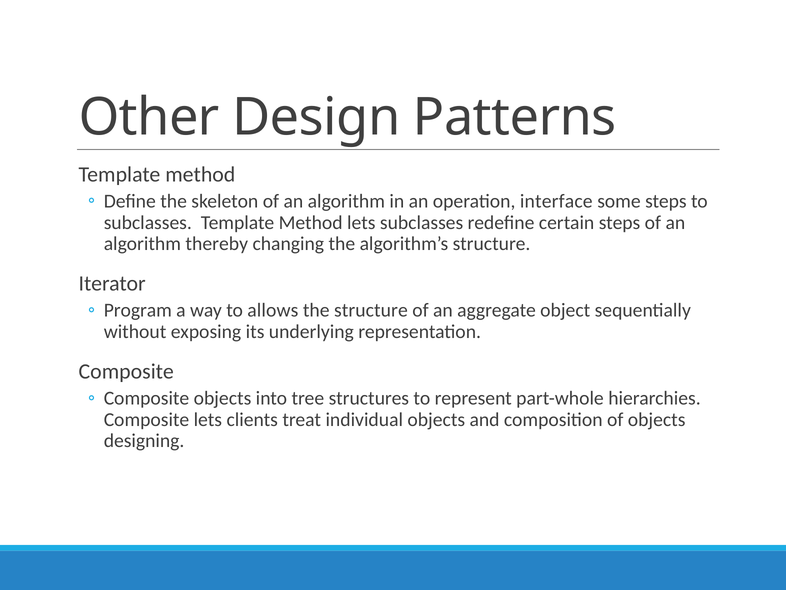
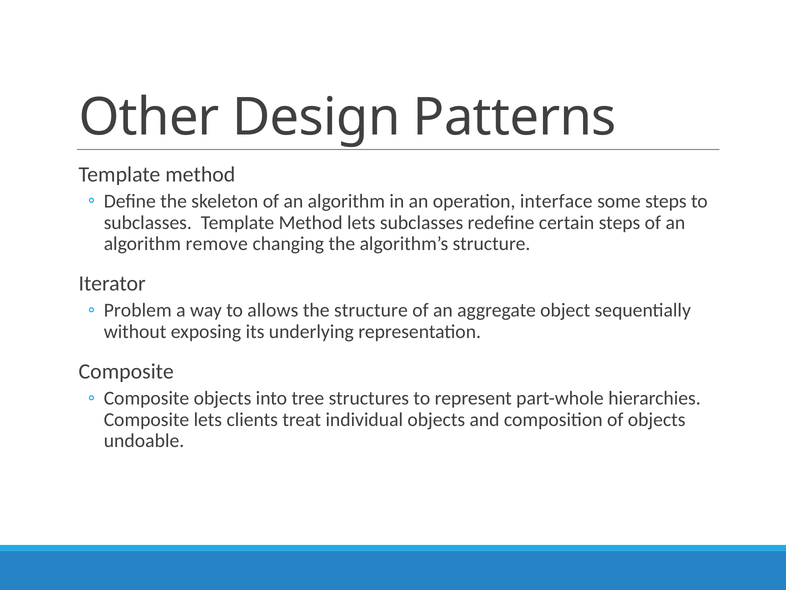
thereby: thereby -> remove
Program: Program -> Problem
designing: designing -> undoable
